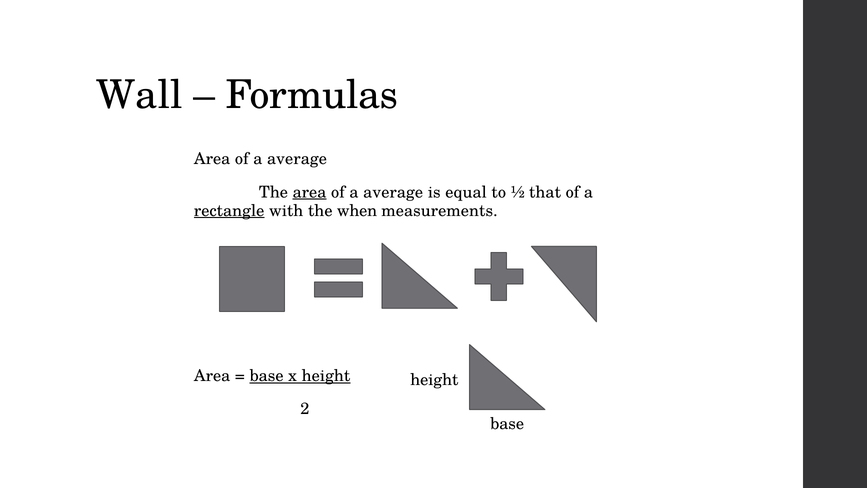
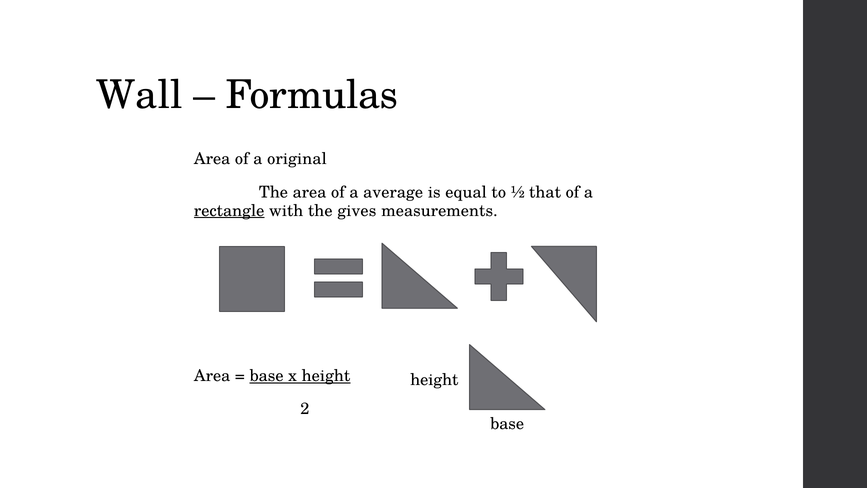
average at (297, 159): average -> original
area at (310, 192) underline: present -> none
when: when -> gives
